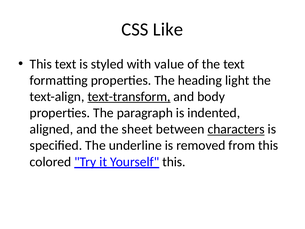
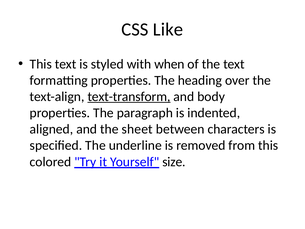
value: value -> when
light: light -> over
characters underline: present -> none
this at (174, 162): this -> size
